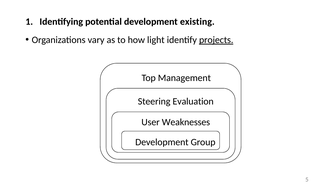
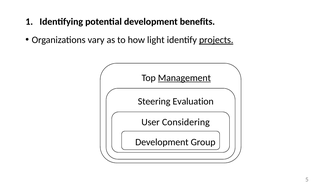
existing: existing -> benefits
Management underline: none -> present
Weaknesses: Weaknesses -> Considering
